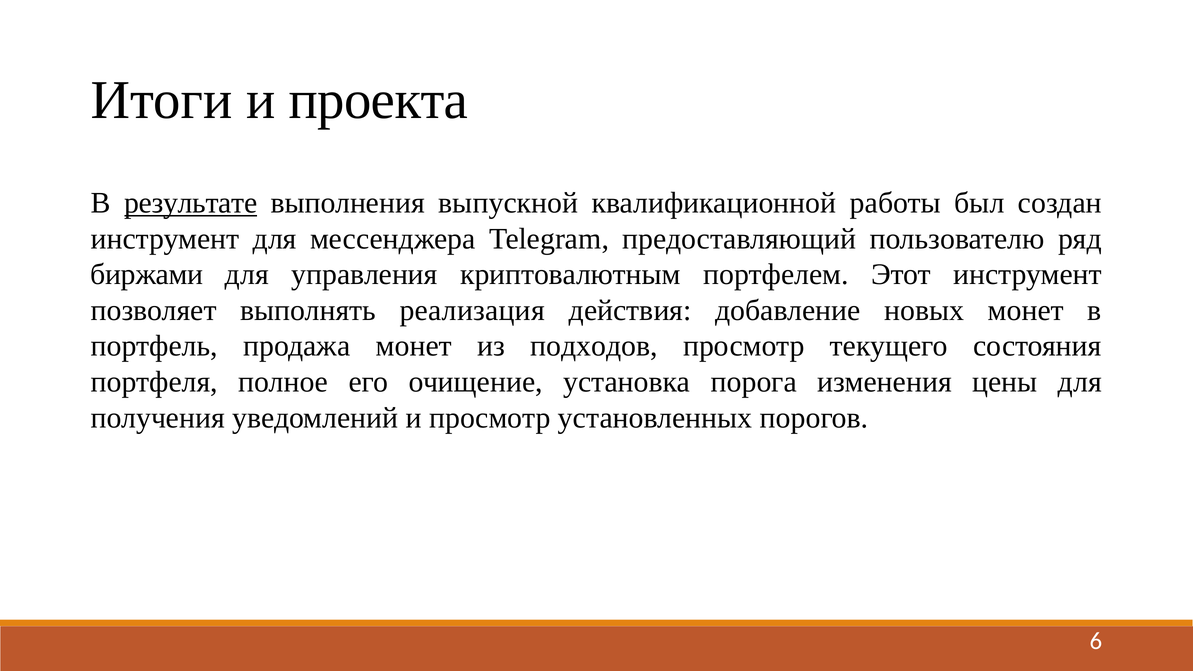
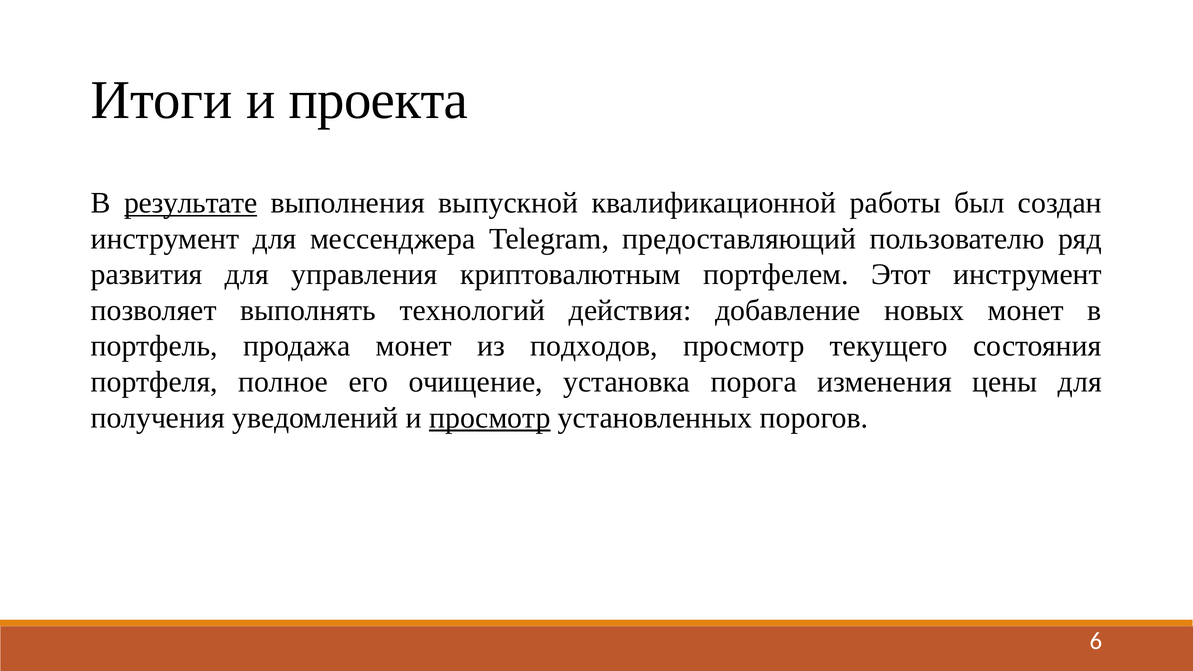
биржами: биржами -> развития
реализация: реализация -> технологий
просмотр at (490, 418) underline: none -> present
